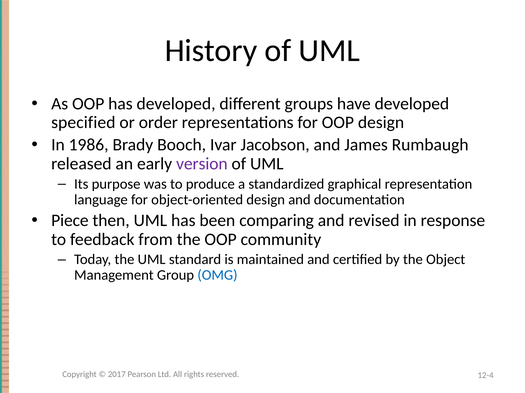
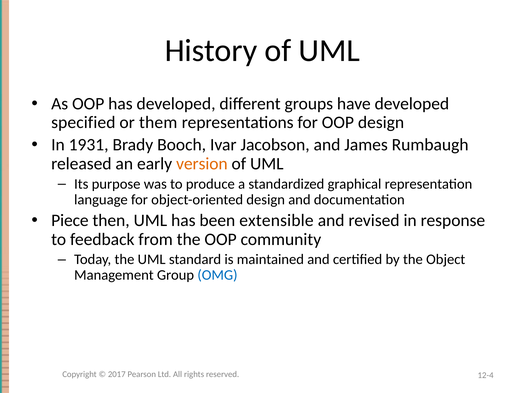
order: order -> them
1986: 1986 -> 1931
version colour: purple -> orange
comparing: comparing -> extensible
